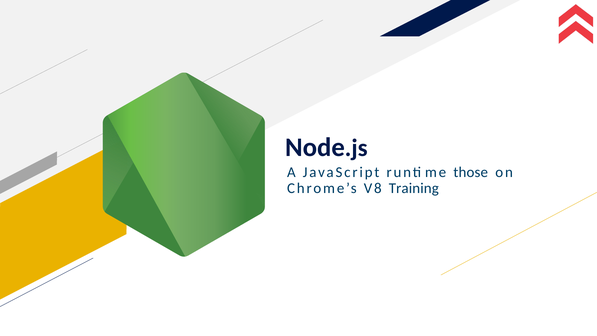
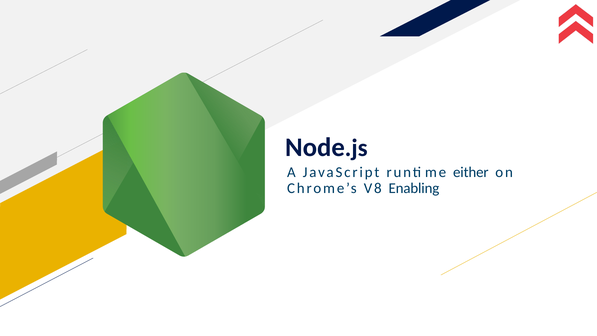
those: those -> either
Training: Training -> Enabling
